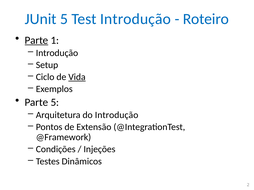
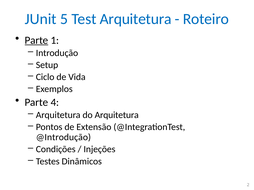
Test Introdução: Introdução -> Arquitetura
Vida underline: present -> none
Parte 5: 5 -> 4
do Introdução: Introdução -> Arquitetura
@Framework: @Framework -> @Introdução
